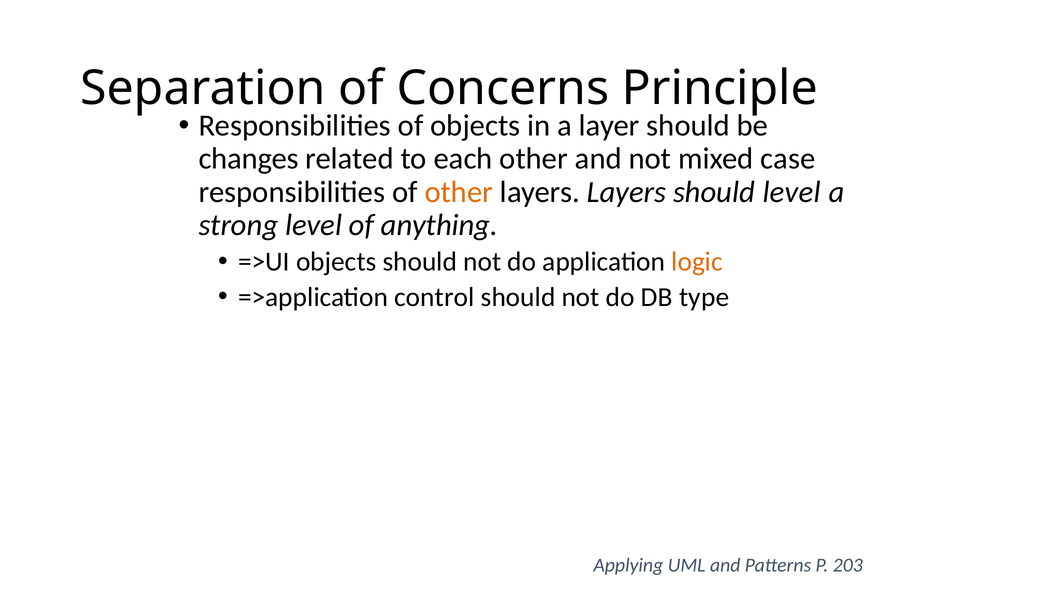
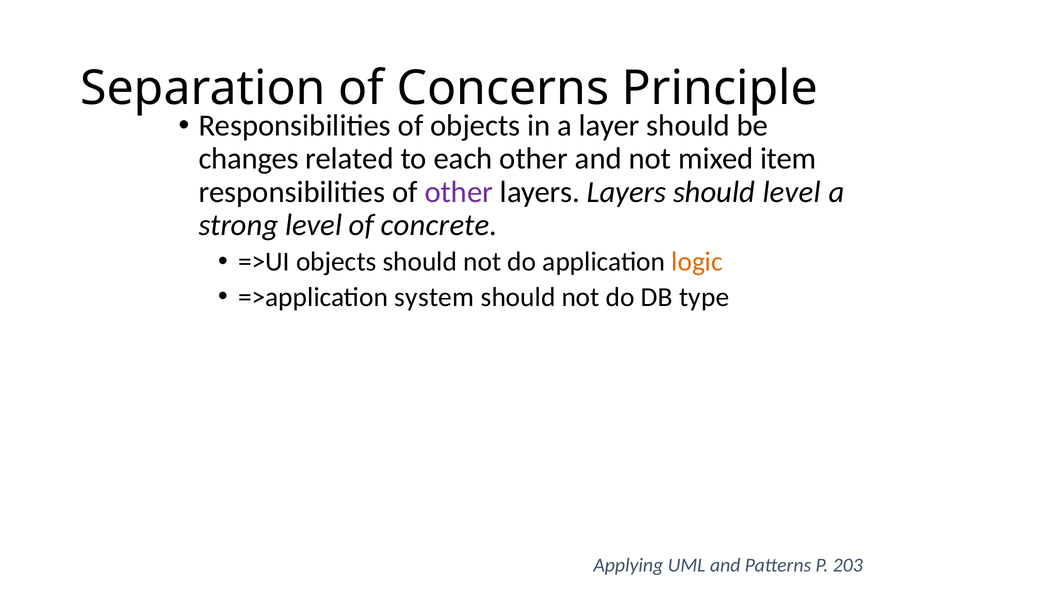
case: case -> item
other at (459, 192) colour: orange -> purple
anything: anything -> concrete
control: control -> system
